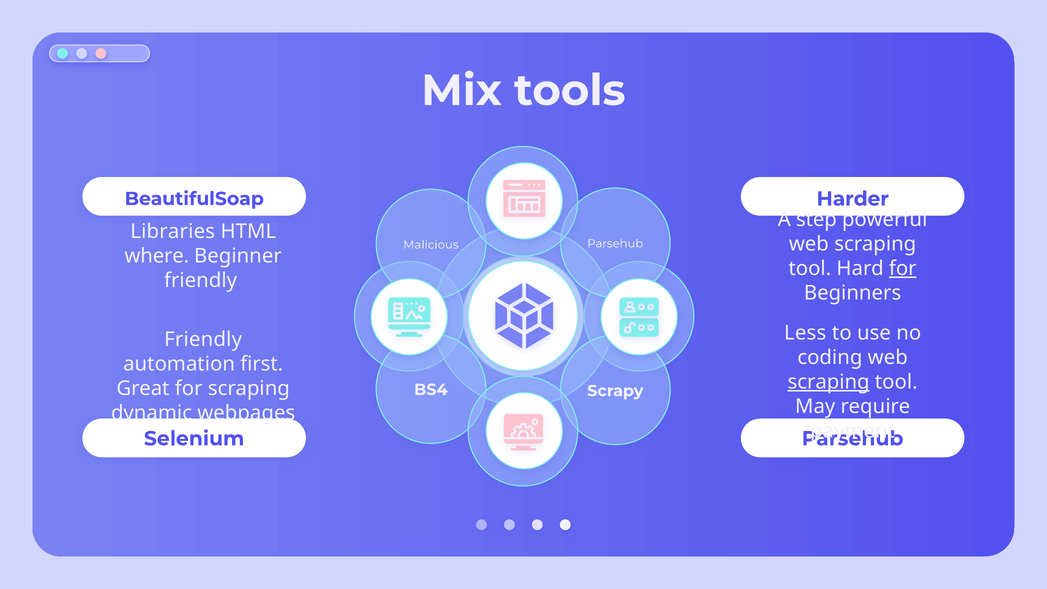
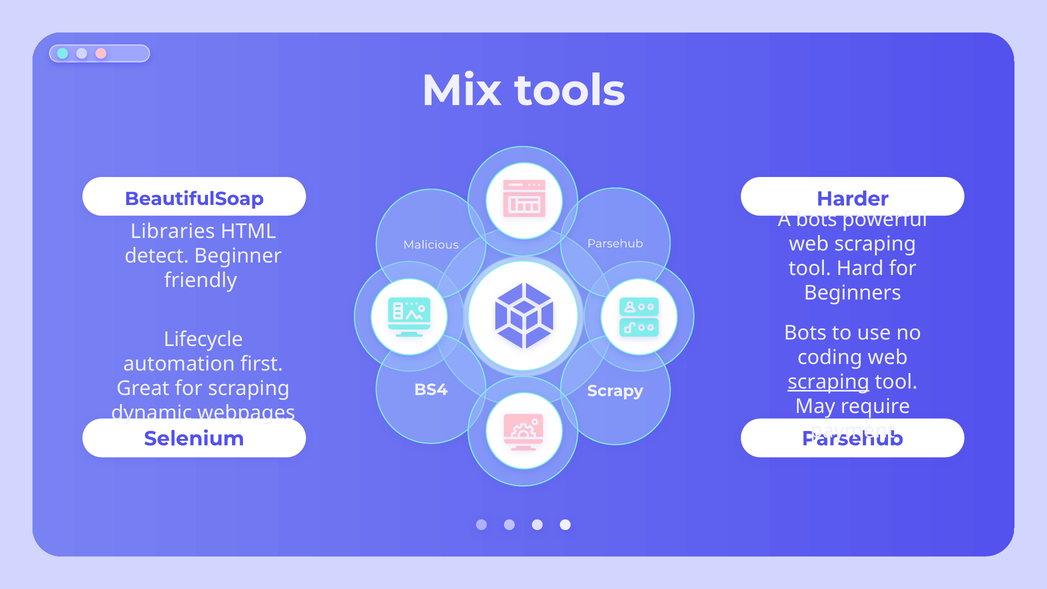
A step: step -> bots
where: where -> detect
for at (903, 268) underline: present -> none
Less at (805, 333): Less -> Bots
Friendly at (203, 340): Friendly -> Lifecycle
